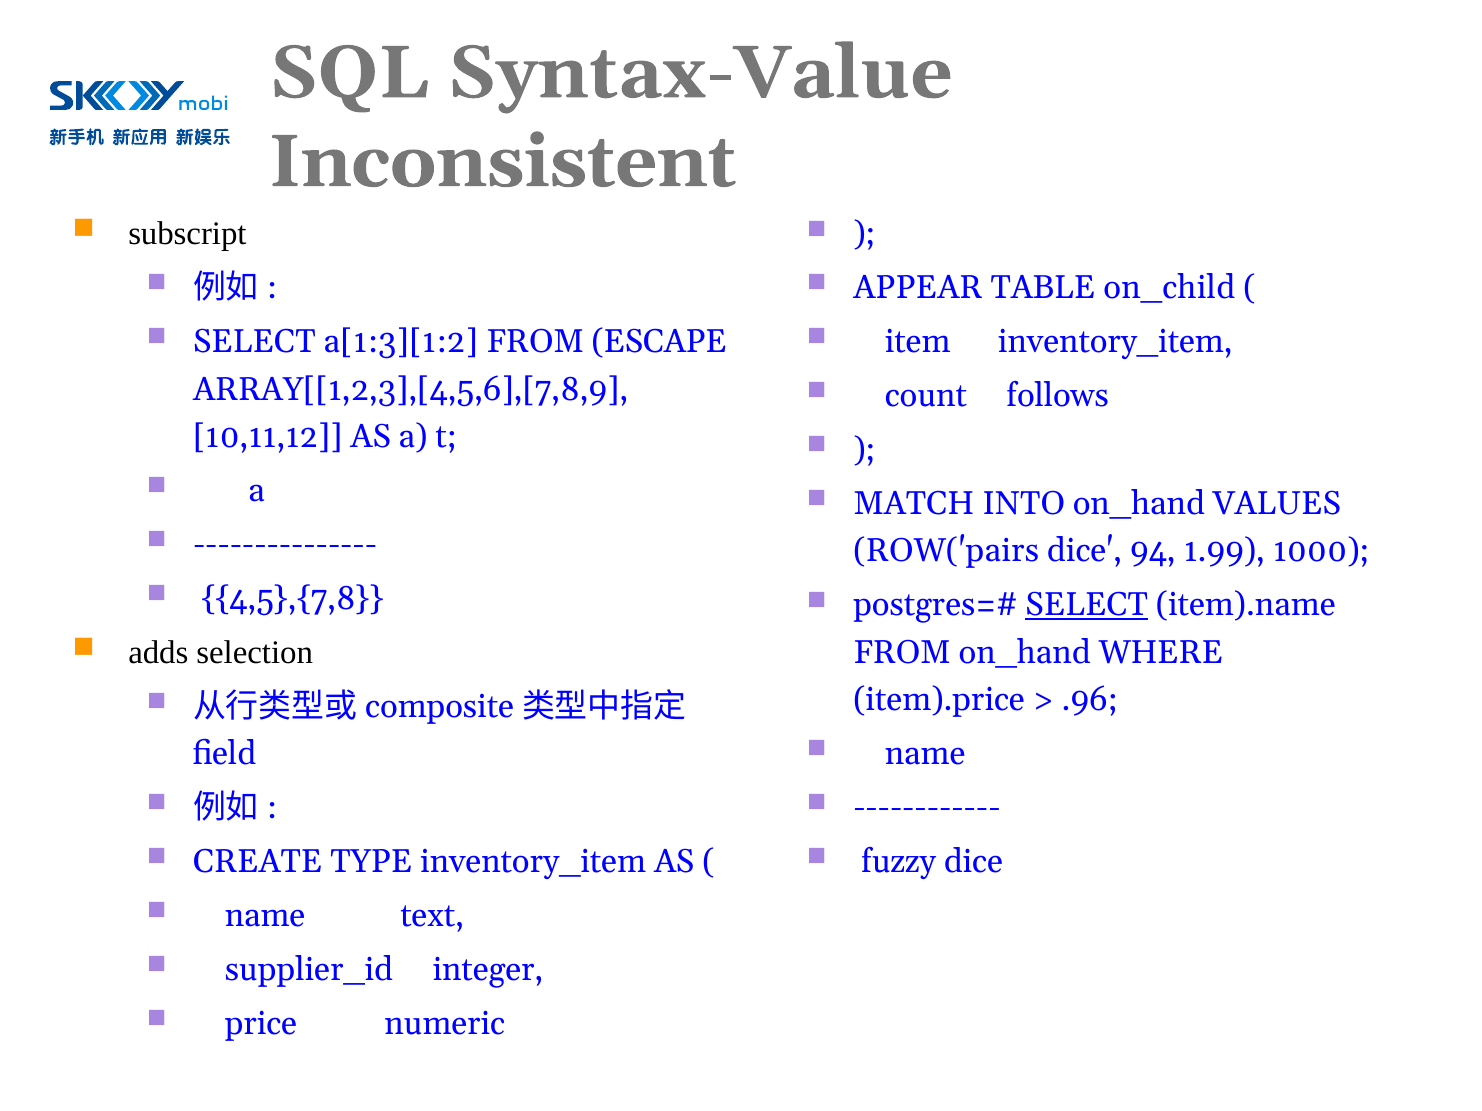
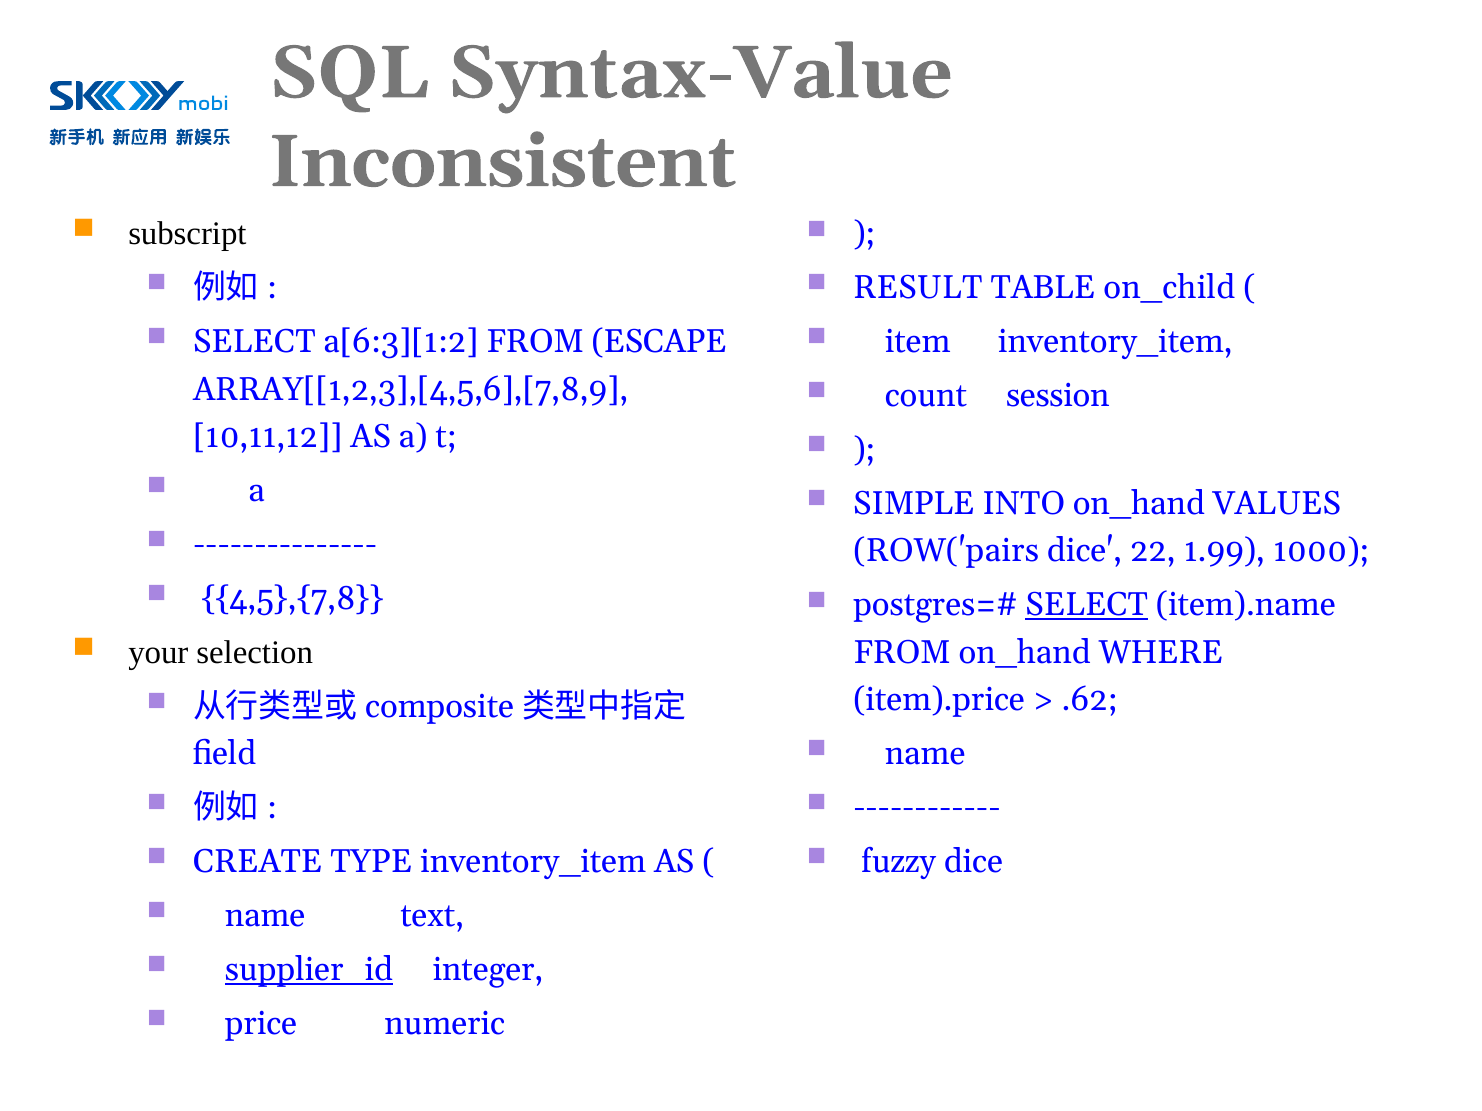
APPEAR: APPEAR -> RESULT
a[1:3][1:2: a[1:3][1:2 -> a[6:3][1:2
follows: follows -> session
MATCH: MATCH -> SIMPLE
94: 94 -> 22
adds: adds -> your
.96: .96 -> .62
supplier_id underline: none -> present
